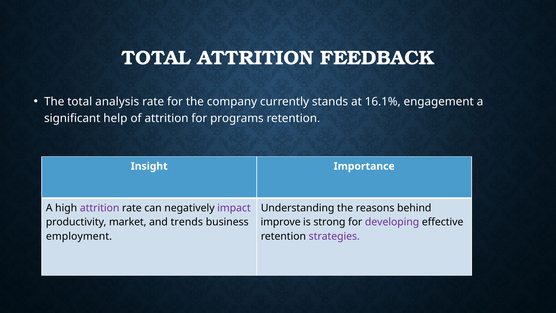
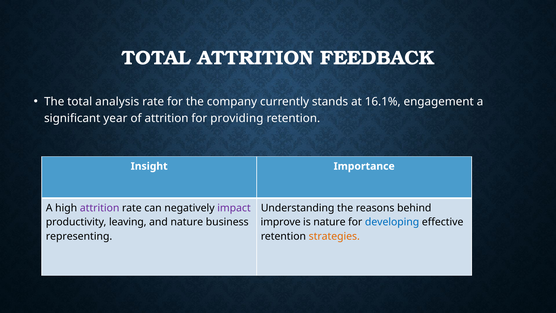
help: help -> year
programs: programs -> providing
market: market -> leaving
and trends: trends -> nature
is strong: strong -> nature
developing colour: purple -> blue
employment: employment -> representing
strategies colour: purple -> orange
